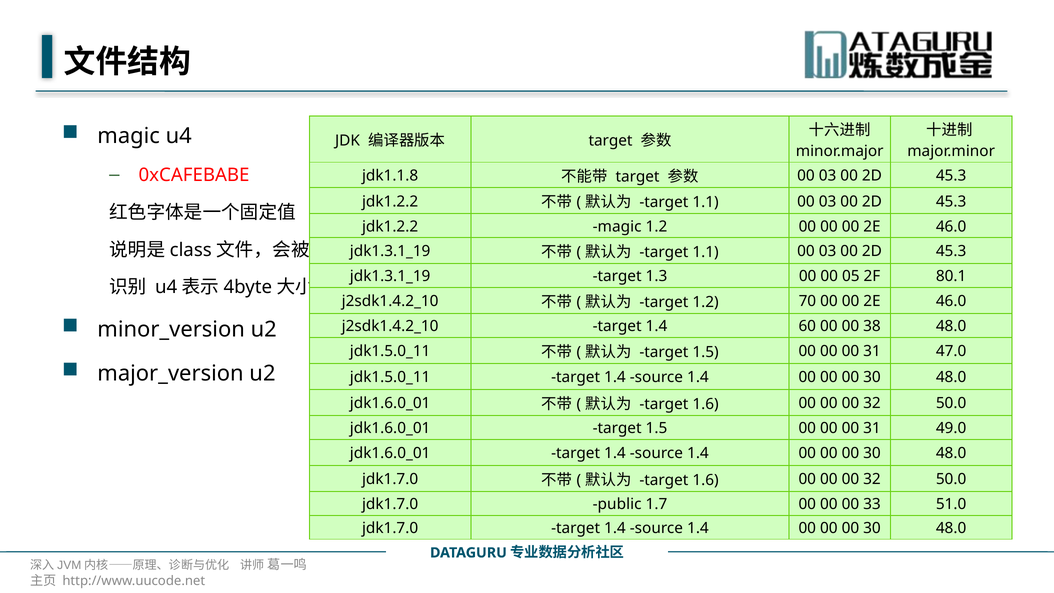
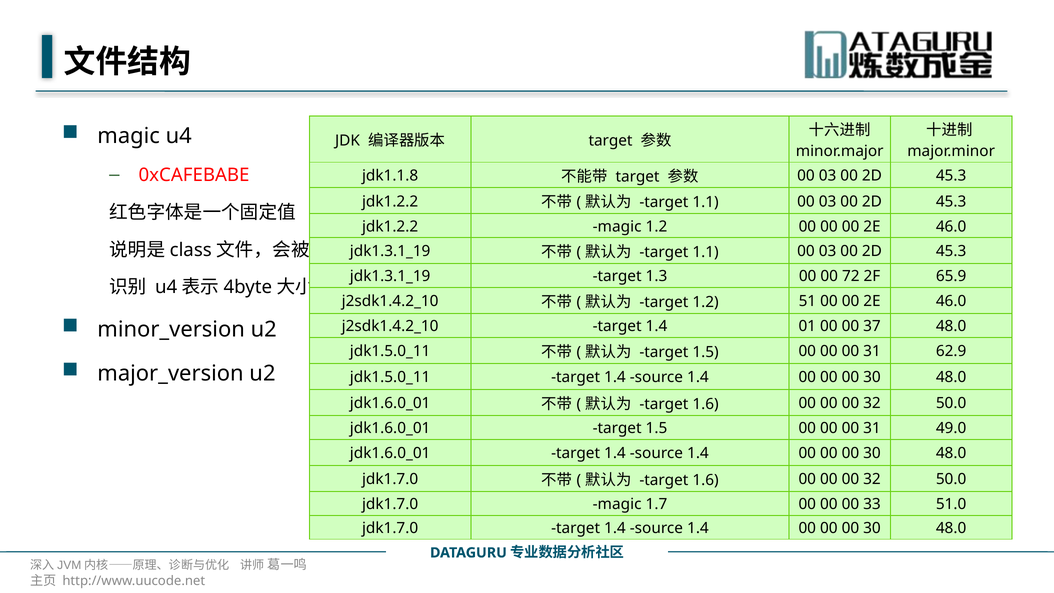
05: 05 -> 72
80.1: 80.1 -> 65.9
70: 70 -> 51
60: 60 -> 01
38: 38 -> 37
47.0: 47.0 -> 62.9
jdk1.7.0 public: public -> magic
